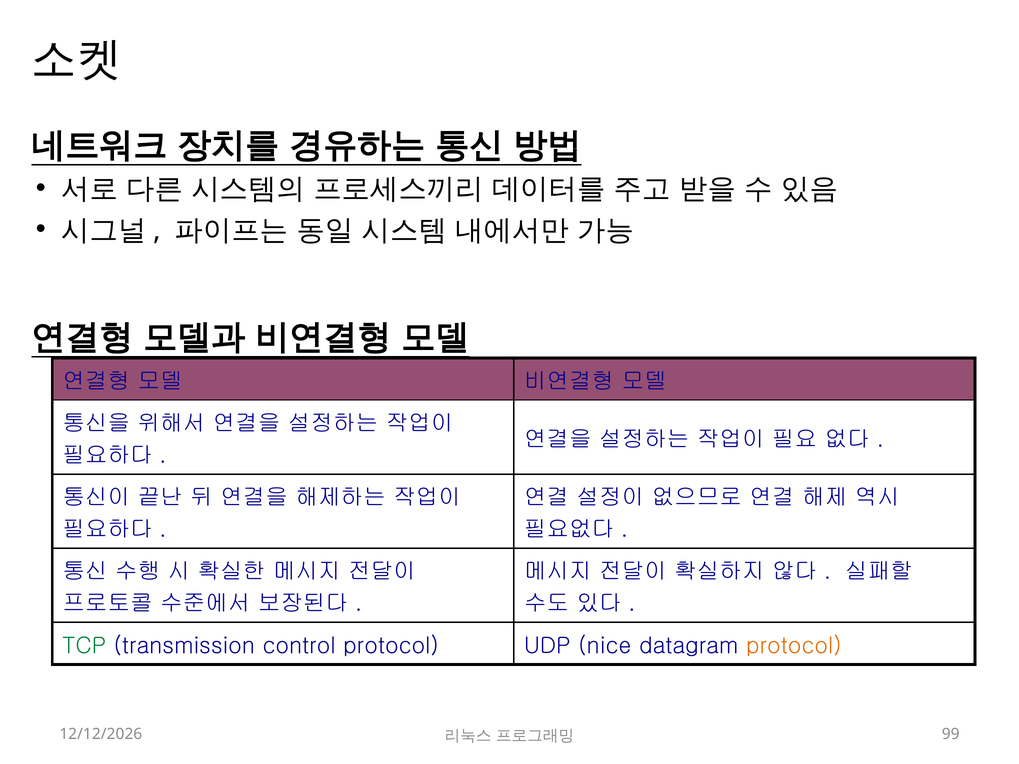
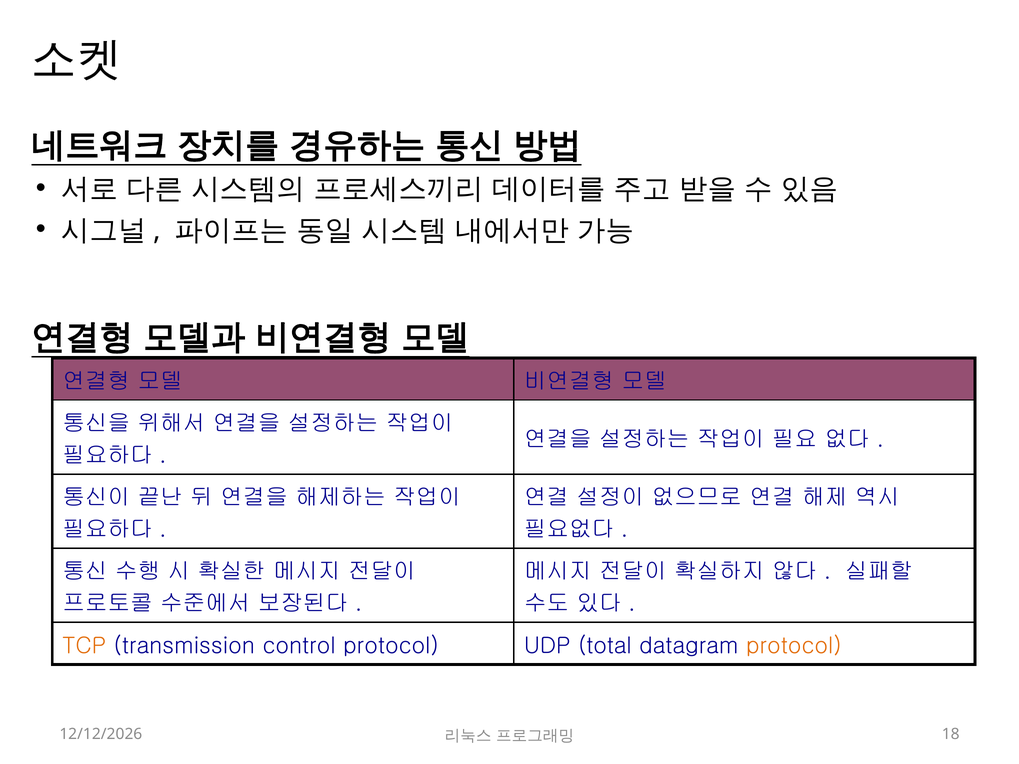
TCP colour: green -> orange
nice: nice -> total
99: 99 -> 18
